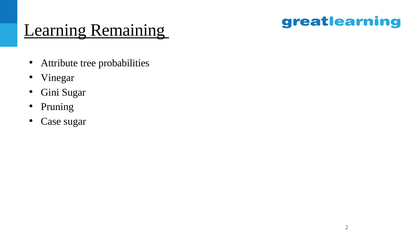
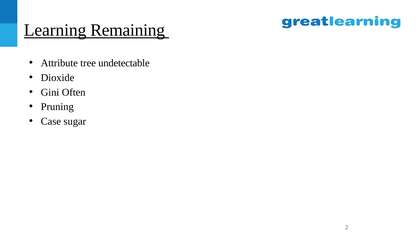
probabilities: probabilities -> undetectable
Vinegar: Vinegar -> Dioxide
Gini Sugar: Sugar -> Often
